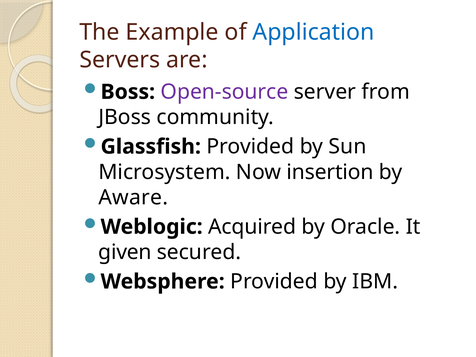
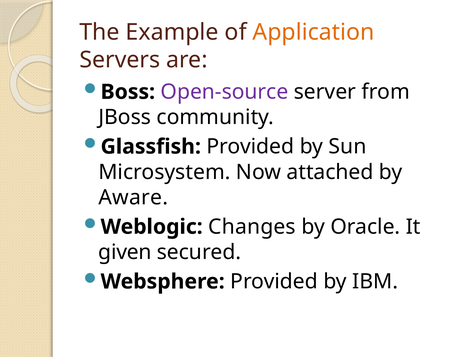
Application colour: blue -> orange
insertion: insertion -> attached
Acquired: Acquired -> Changes
